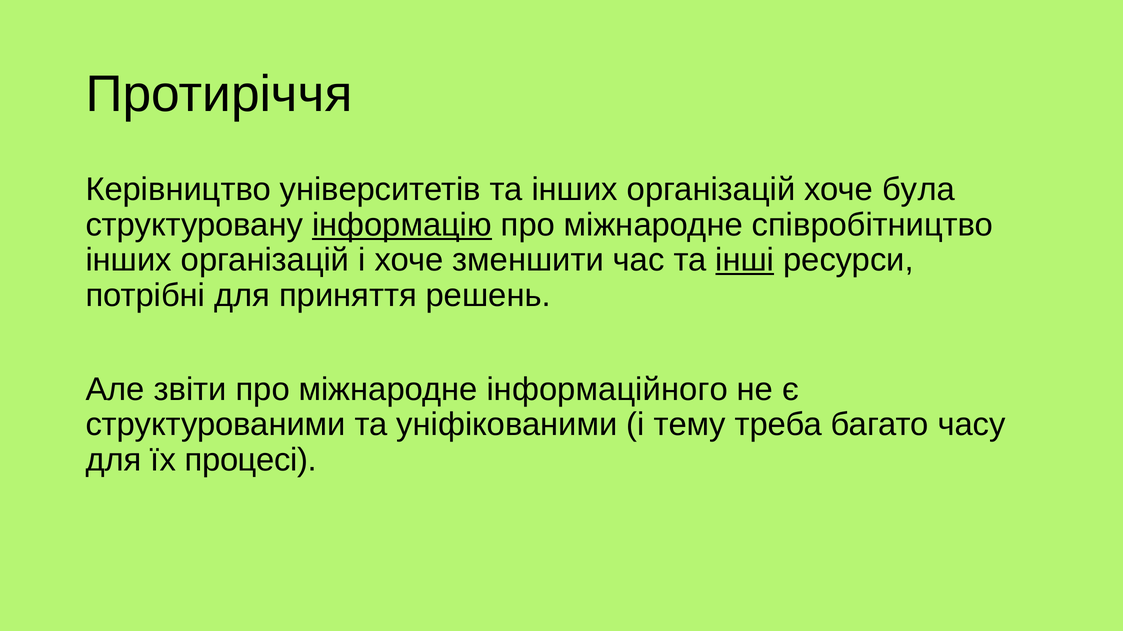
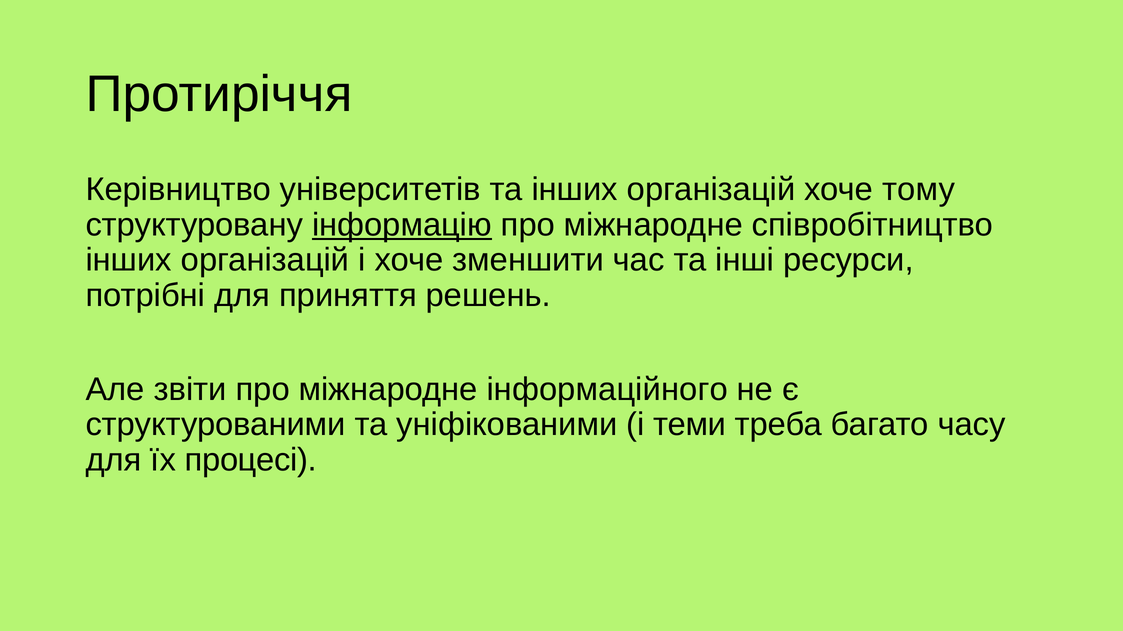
була: була -> тому
інші underline: present -> none
тему: тему -> теми
